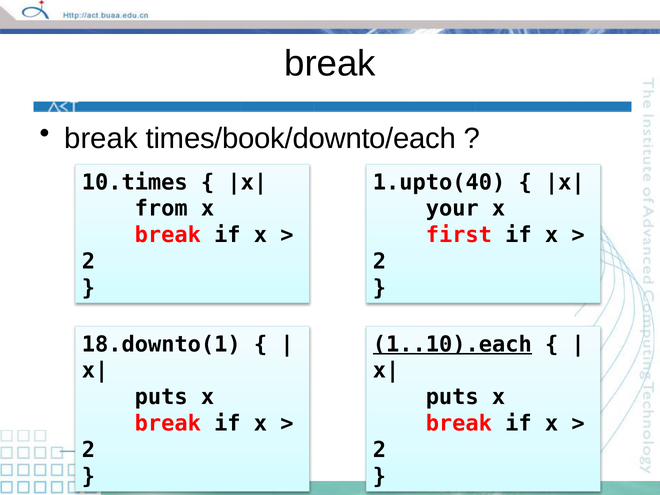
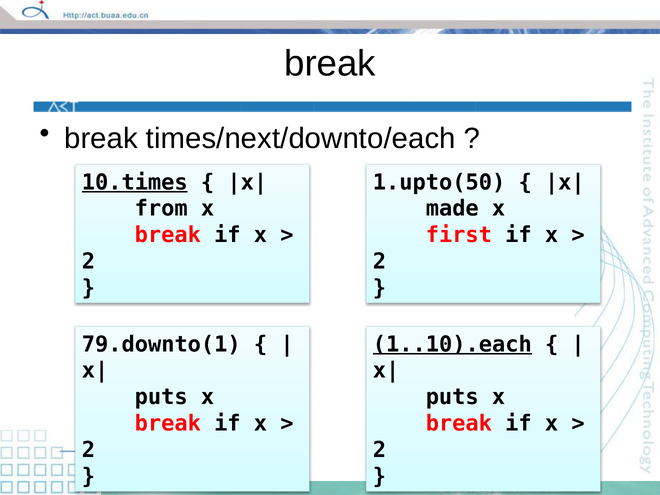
times/book/downto/each: times/book/downto/each -> times/next/downto/each
10.times underline: none -> present
1.upto(40: 1.upto(40 -> 1.upto(50
your: your -> made
18.downto(1: 18.downto(1 -> 79.downto(1
